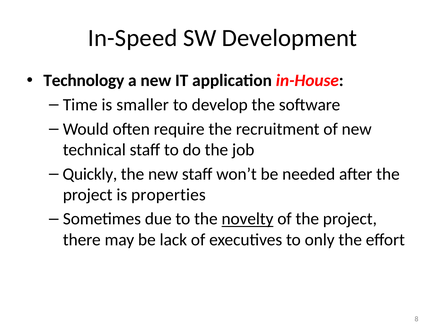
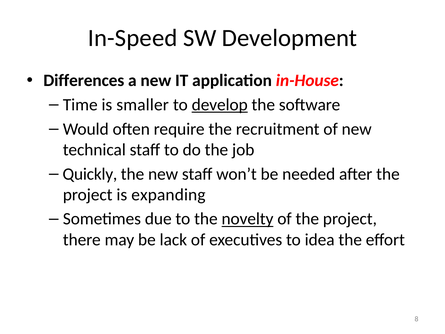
Technology: Technology -> Differences
develop underline: none -> present
properties: properties -> expanding
only: only -> idea
